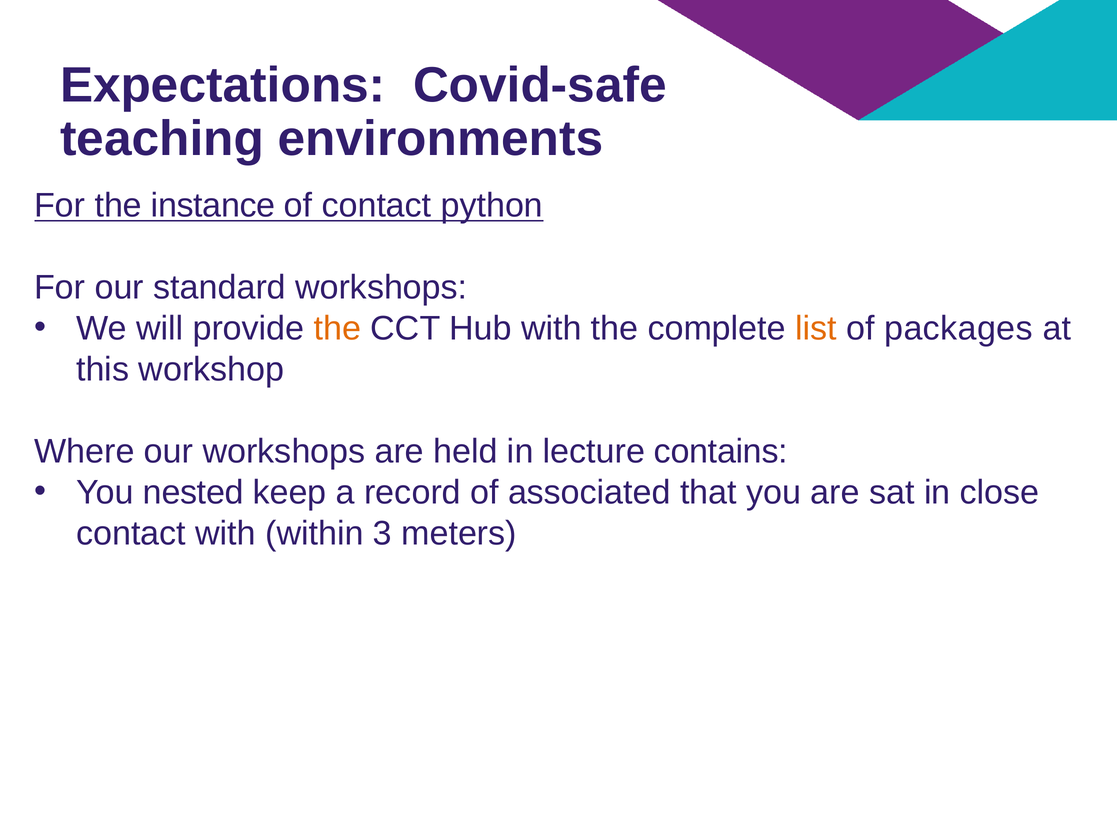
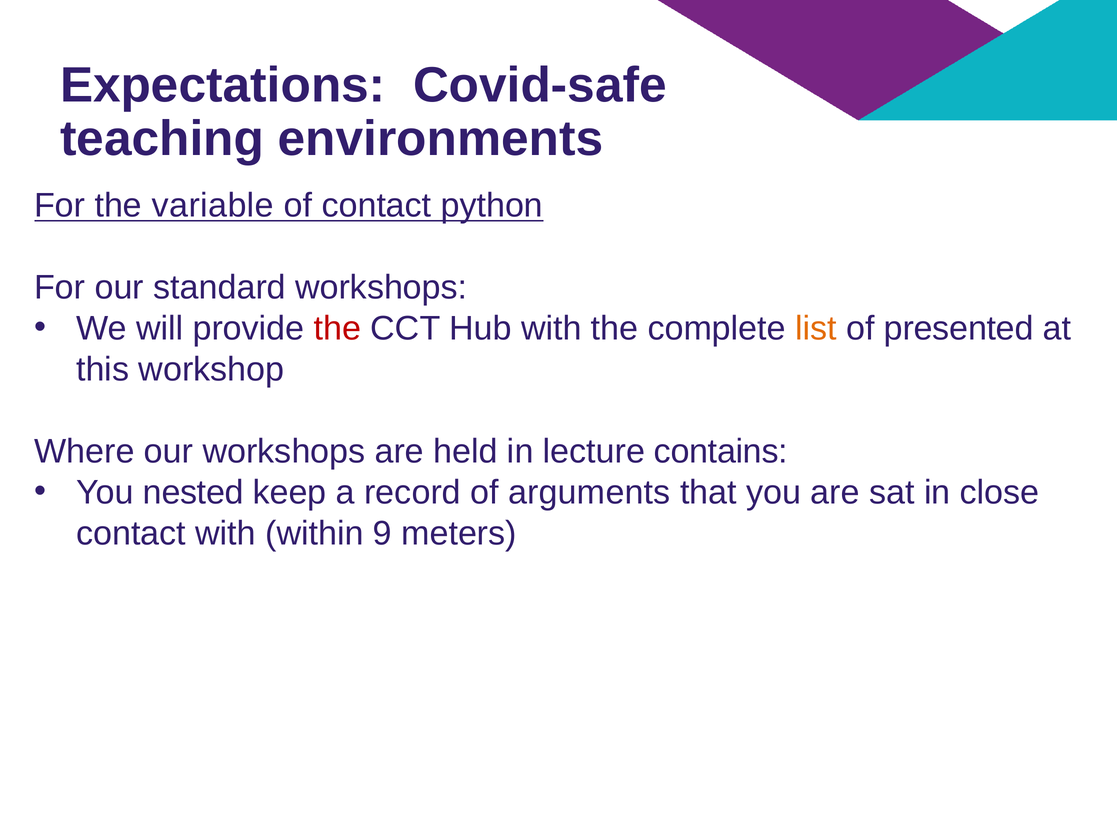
instance: instance -> variable
the at (337, 328) colour: orange -> red
packages: packages -> presented
associated: associated -> arguments
3: 3 -> 9
